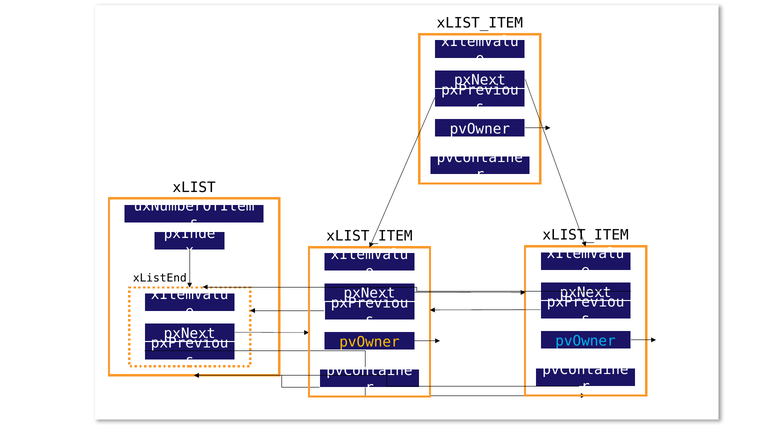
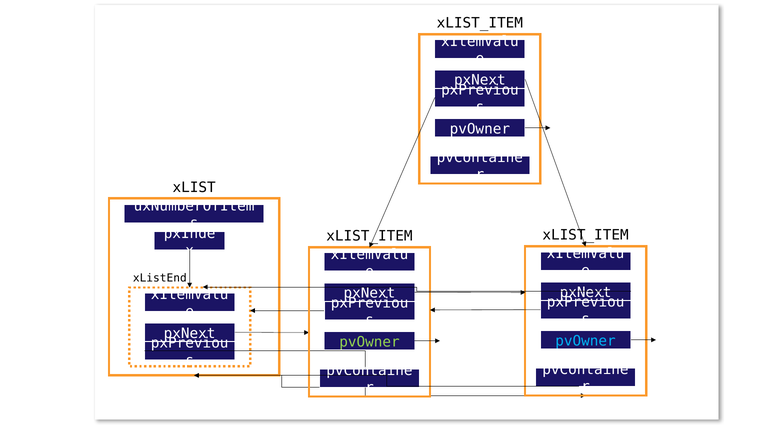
pvOwner at (369, 342) colour: yellow -> light green
